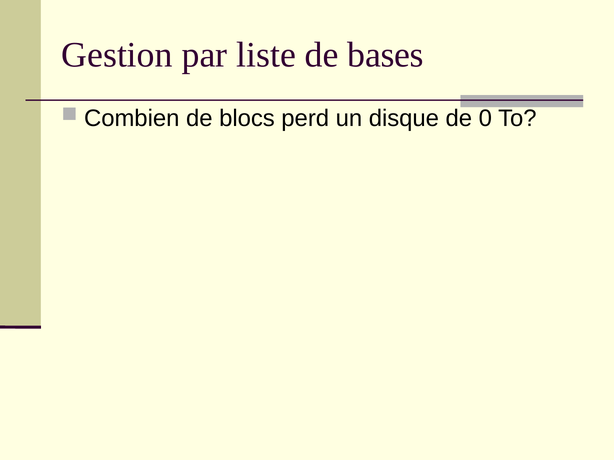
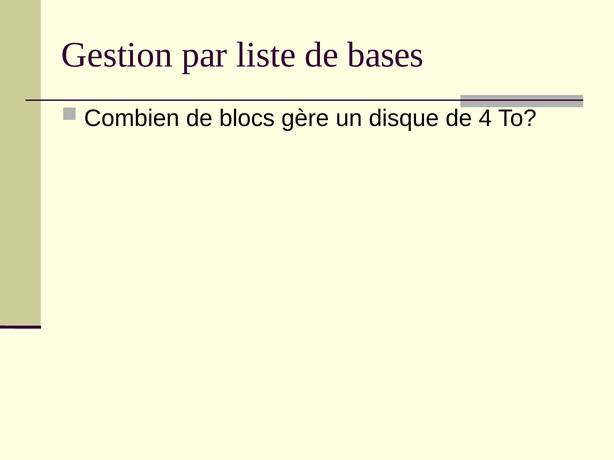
perd: perd -> gère
0: 0 -> 4
